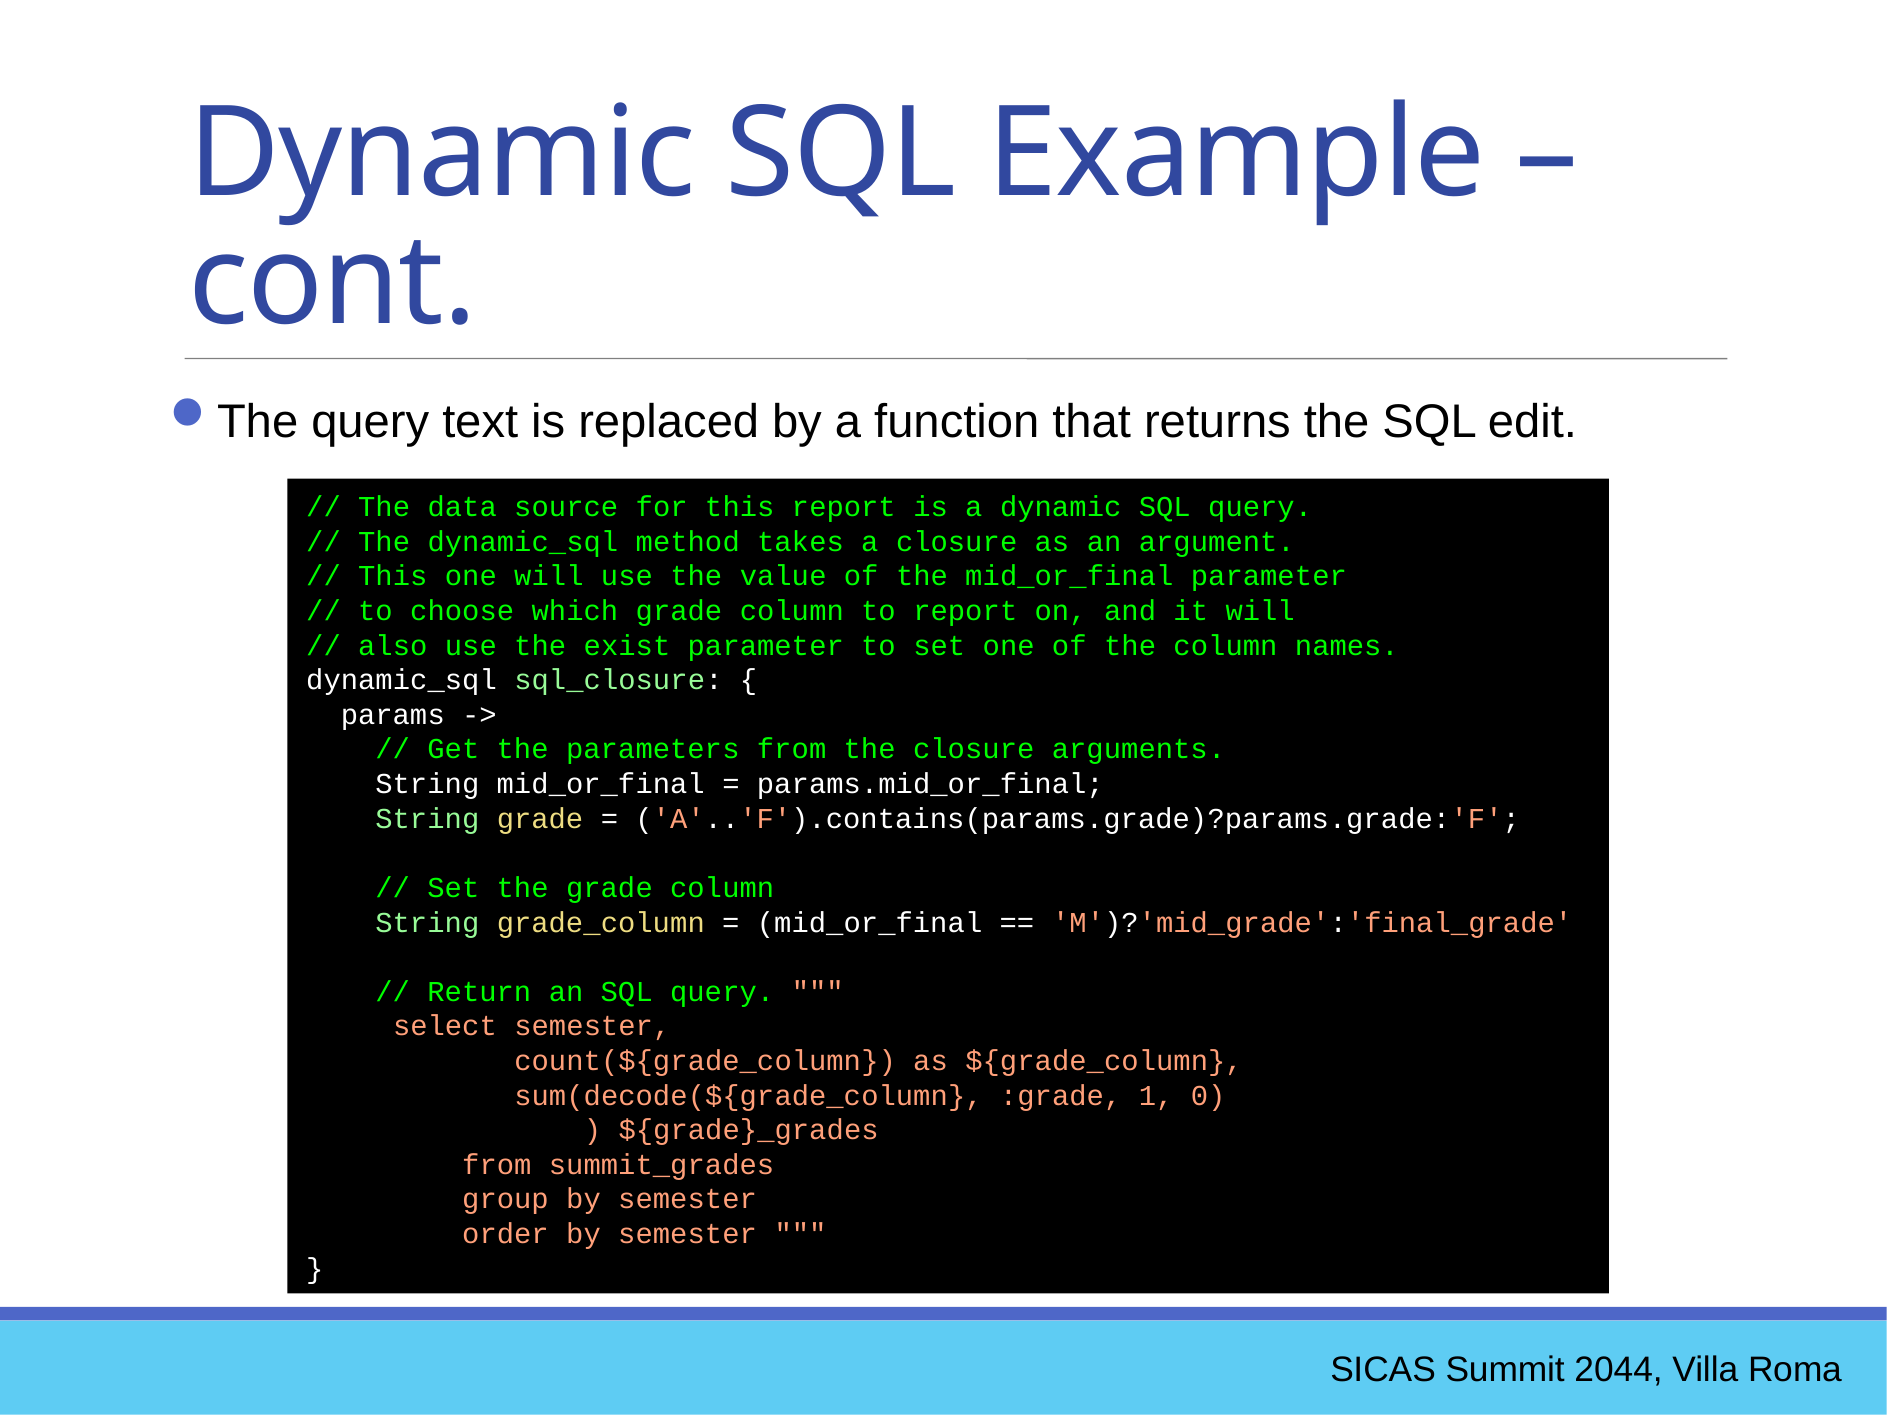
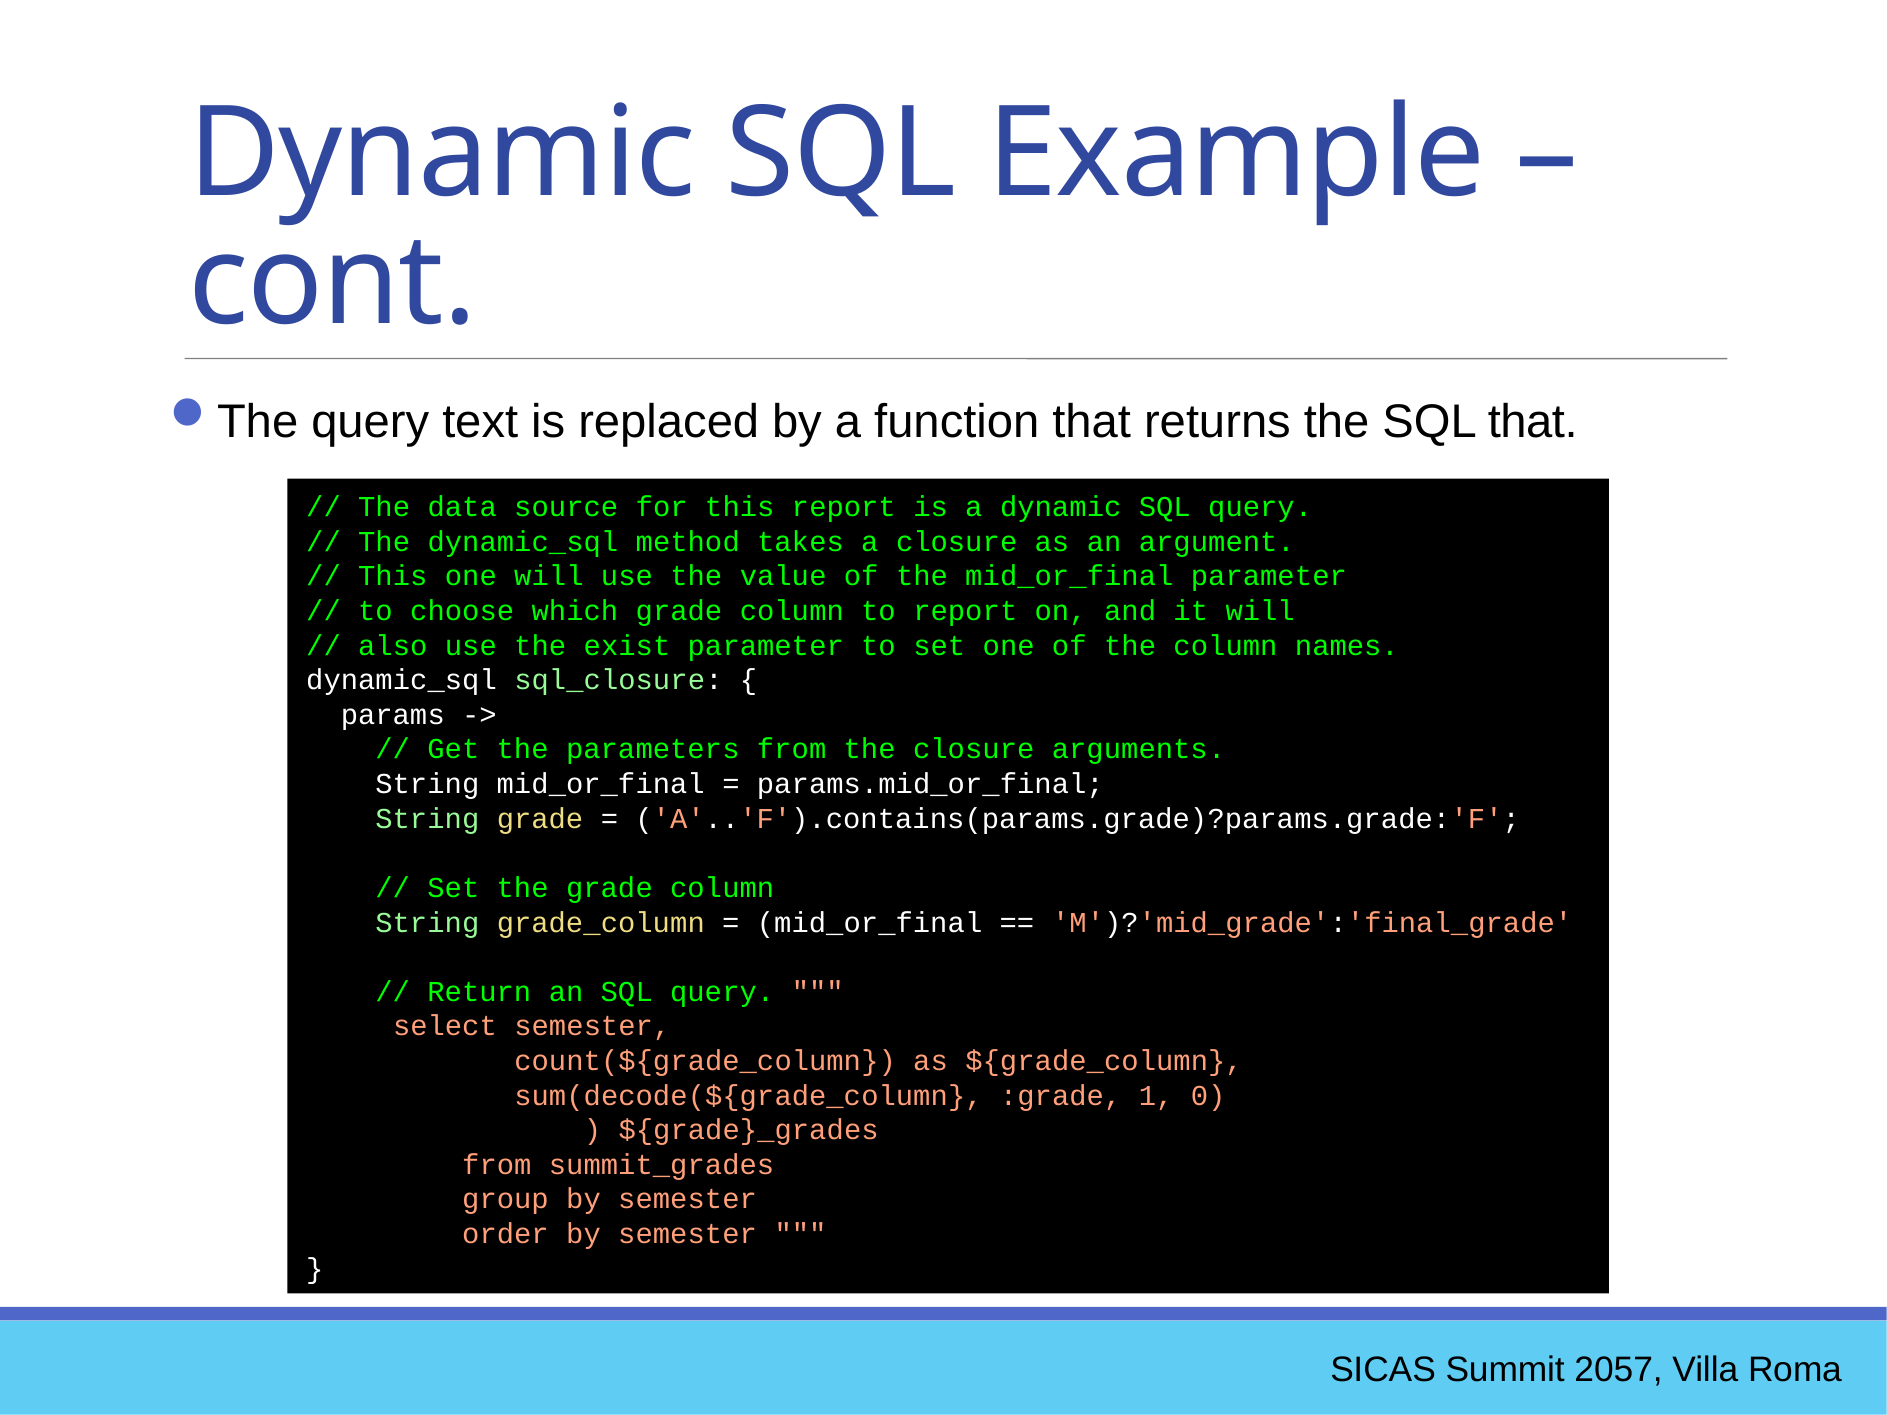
SQL edit: edit -> that
2044: 2044 -> 2057
